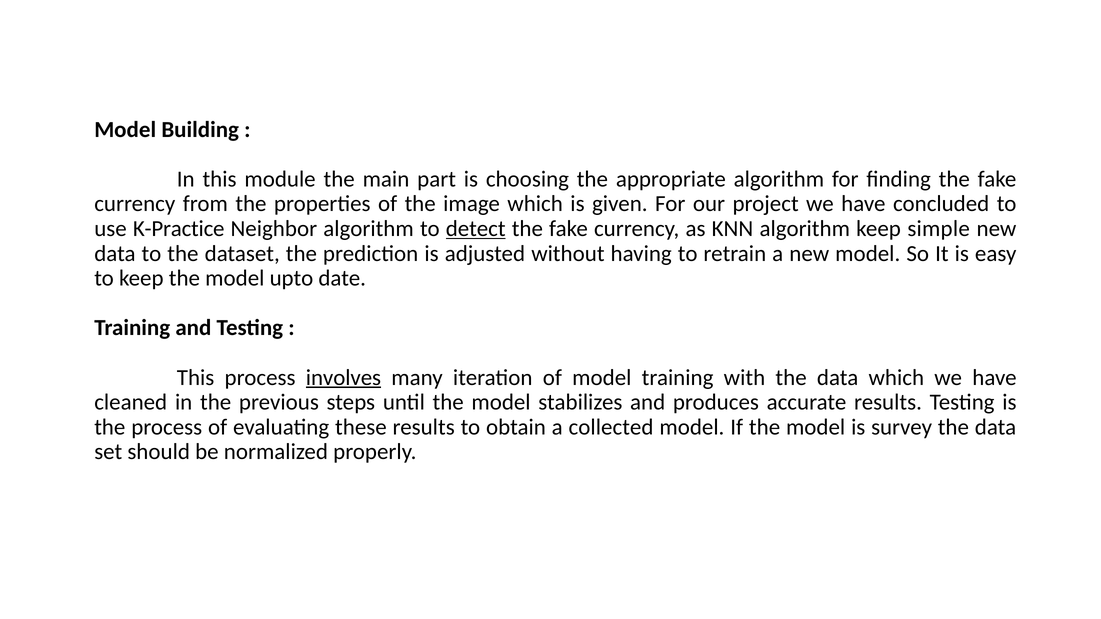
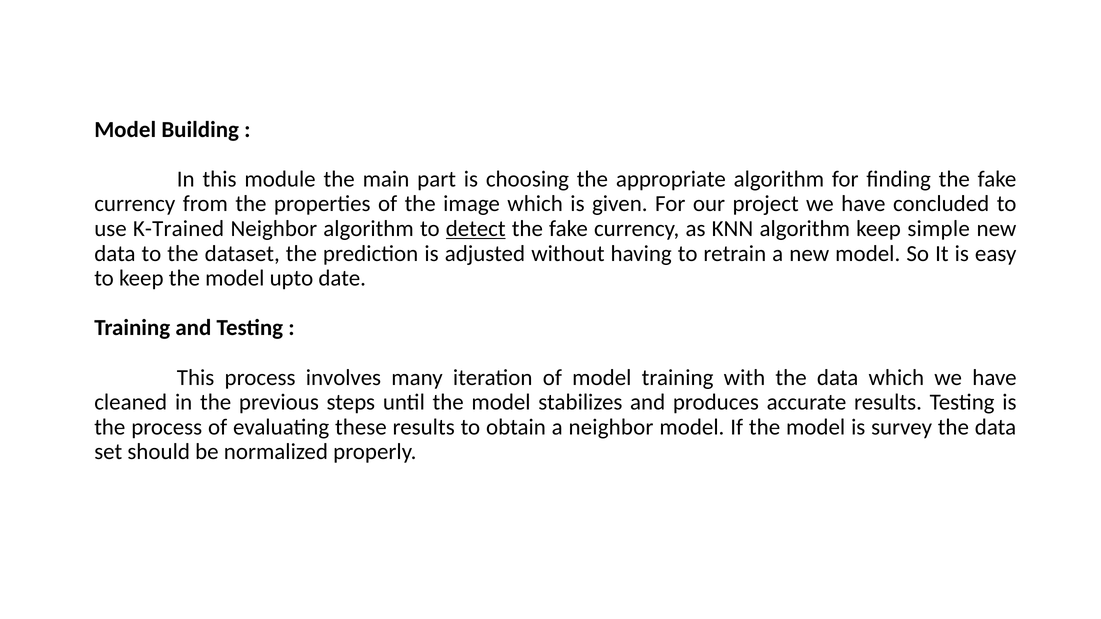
K-Practice: K-Practice -> K-Trained
involves underline: present -> none
a collected: collected -> neighbor
